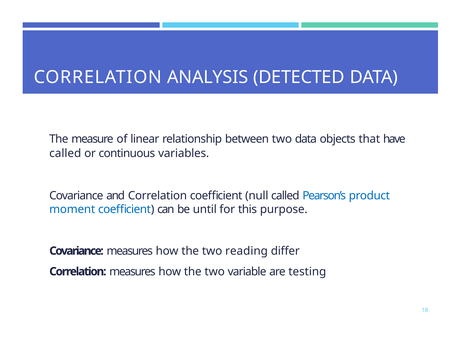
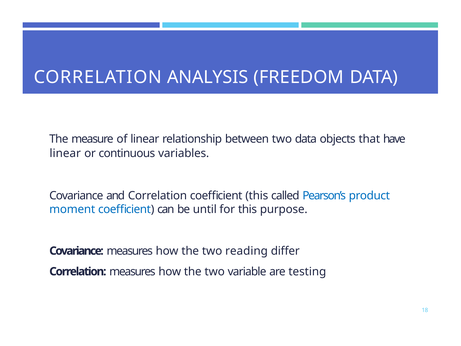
DETECTED: DETECTED -> FREEDOM
called at (65, 153): called -> linear
coefficient null: null -> this
